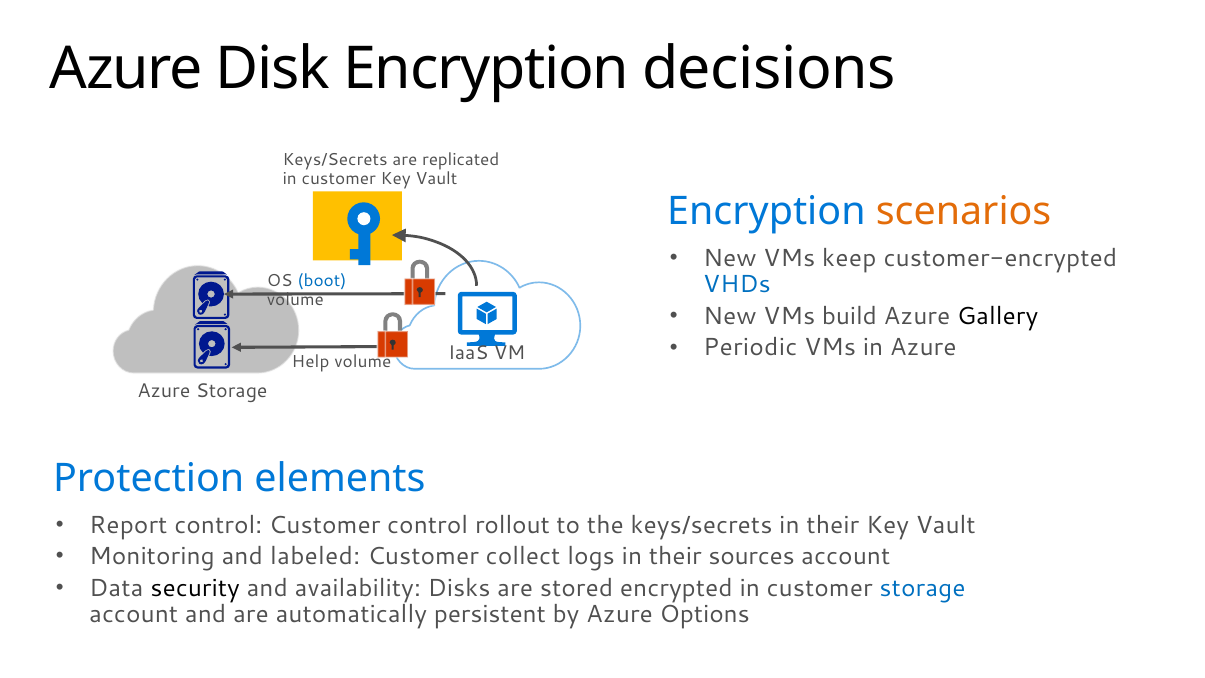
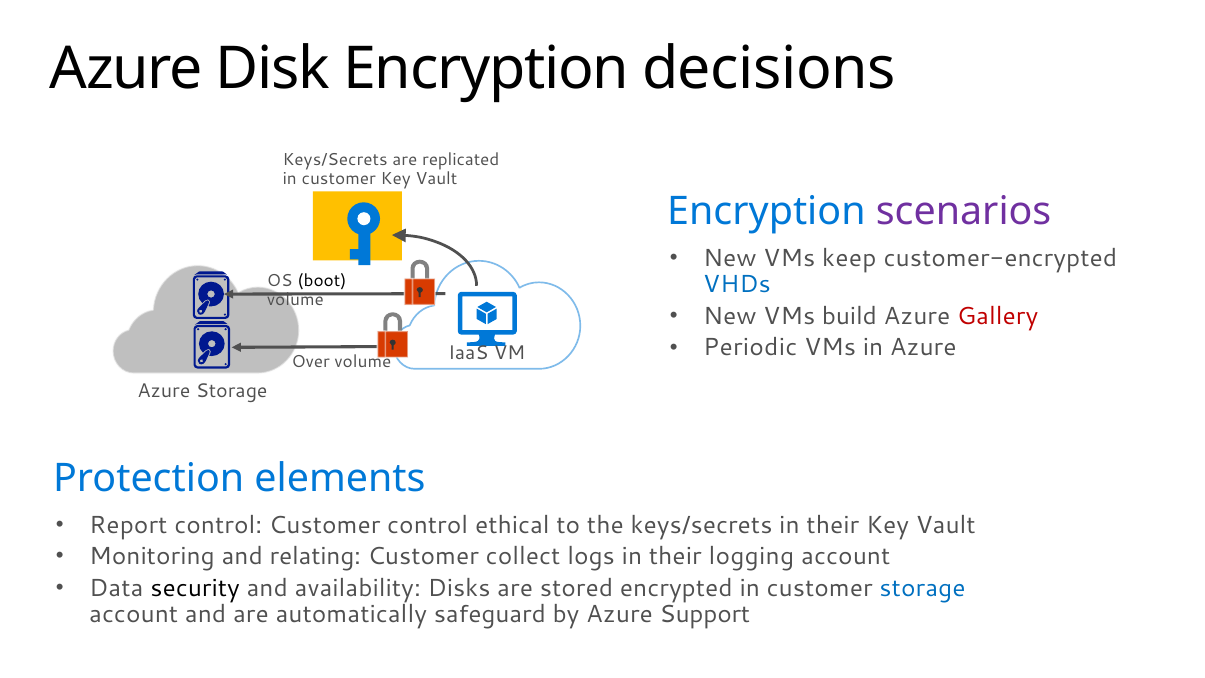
scenarios colour: orange -> purple
boot colour: blue -> black
Gallery colour: black -> red
Help: Help -> Over
rollout: rollout -> ethical
labeled: labeled -> relating
sources: sources -> logging
persistent: persistent -> safeguard
Options: Options -> Support
